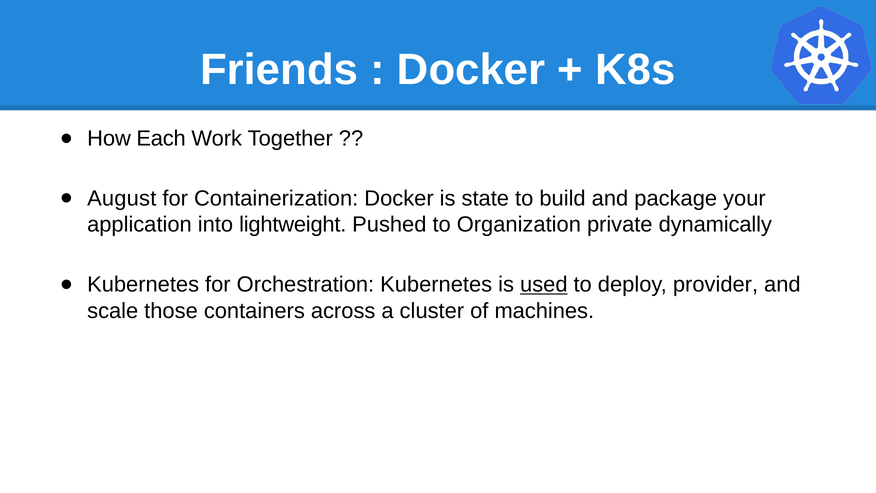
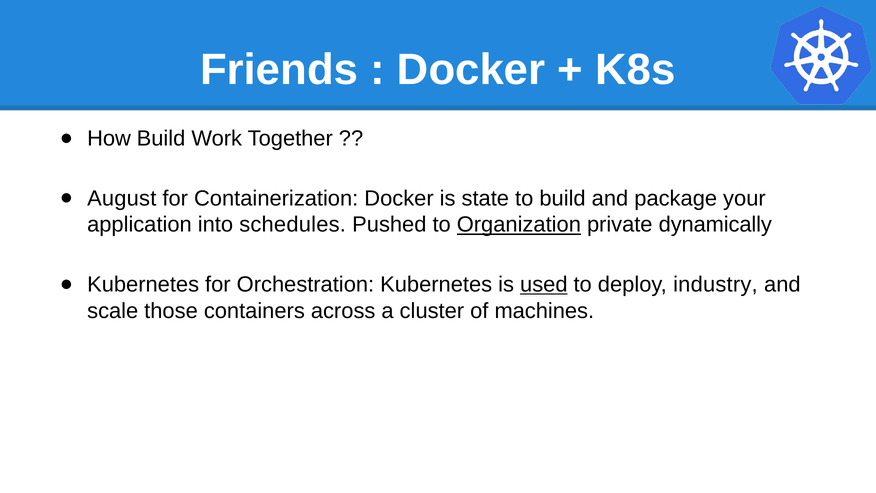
How Each: Each -> Build
lightweight: lightweight -> schedules
Organization underline: none -> present
provider: provider -> industry
